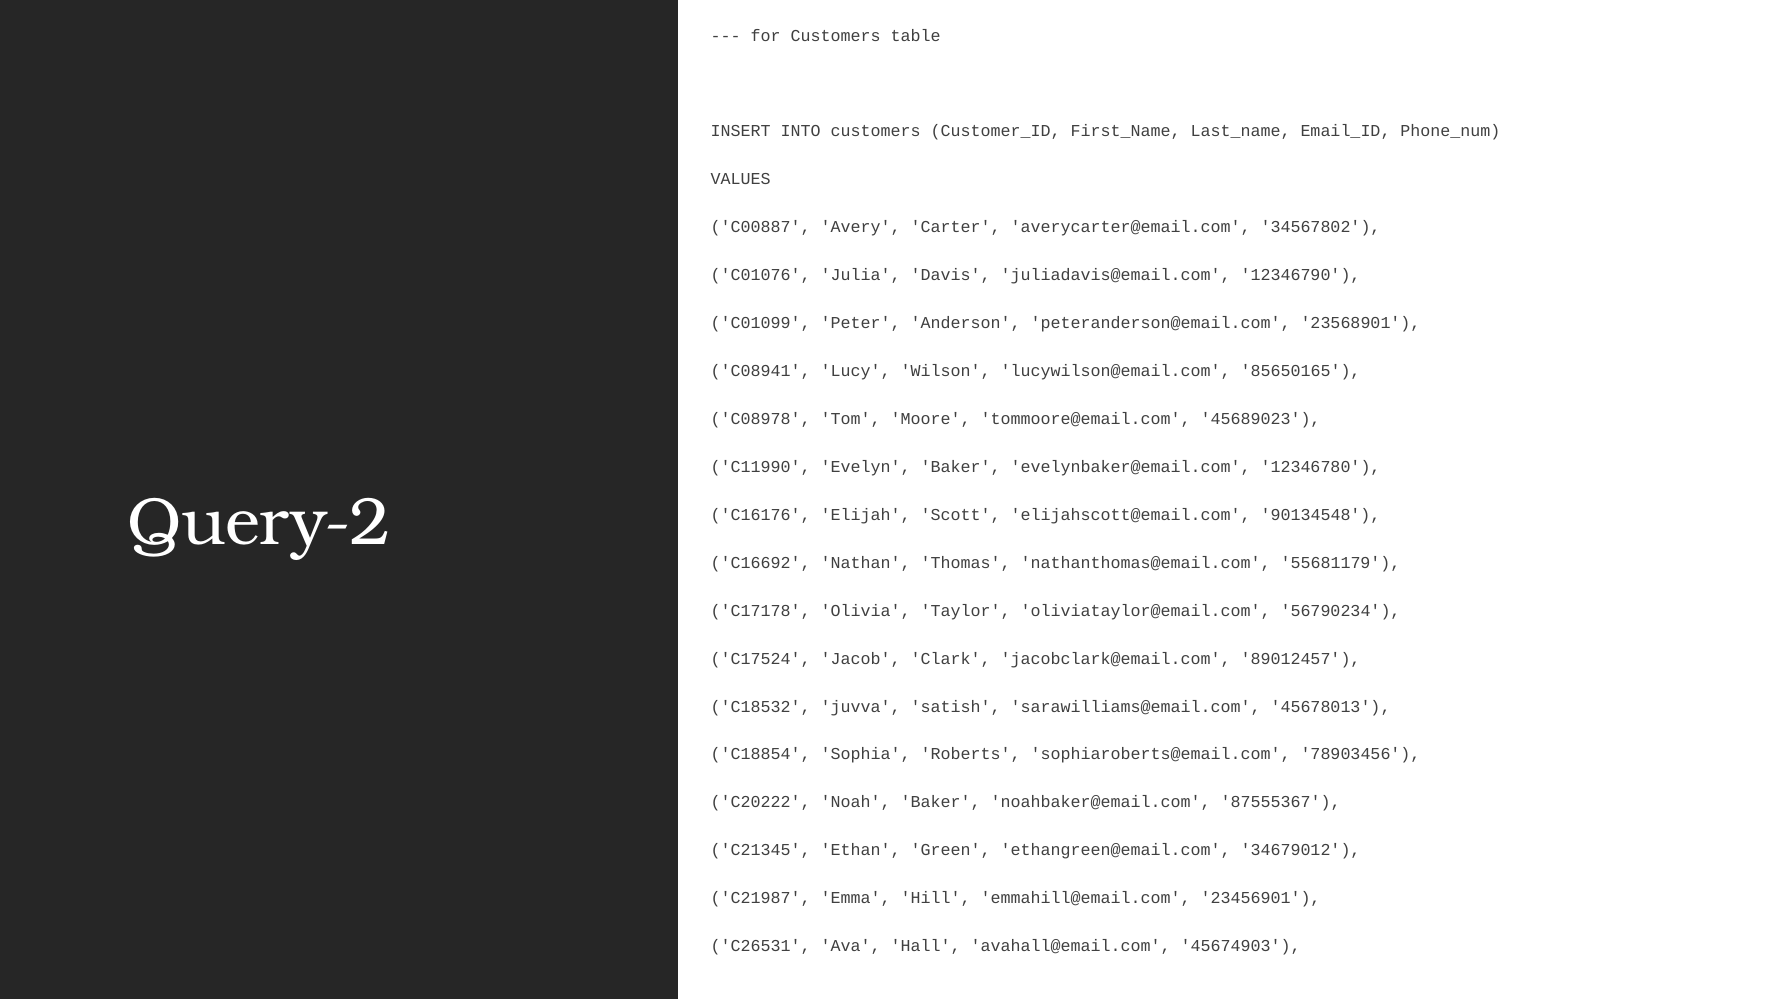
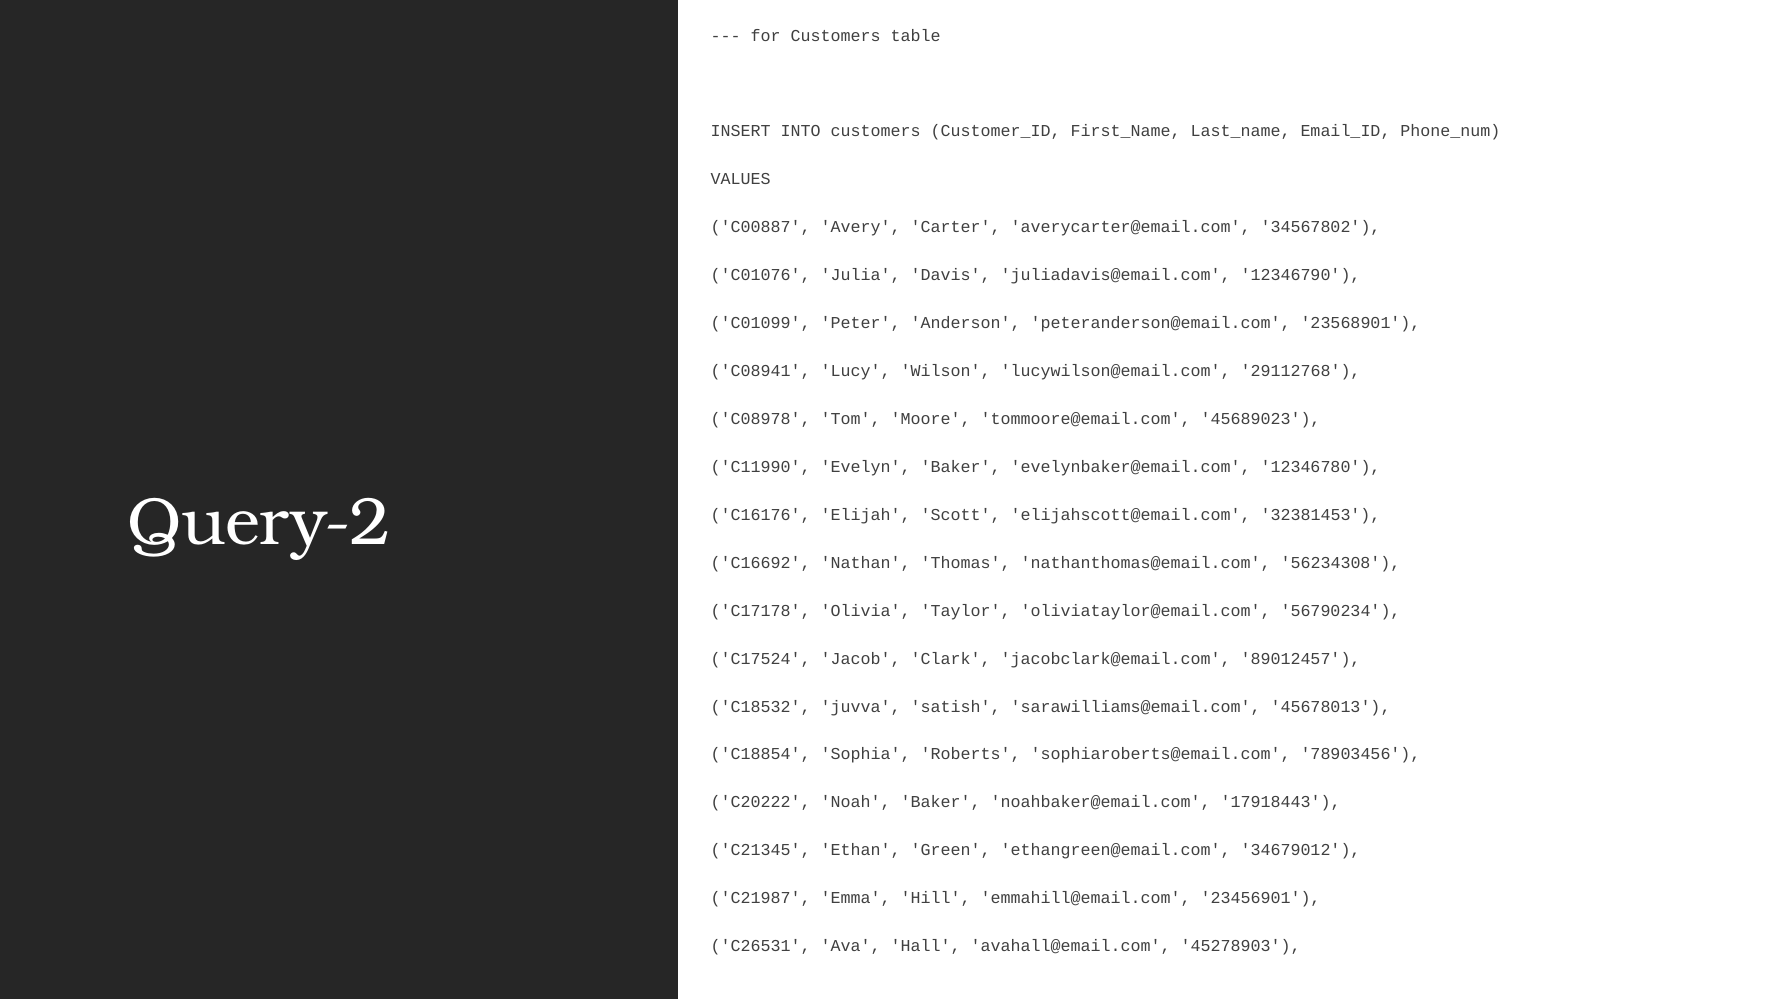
85650165: 85650165 -> 29112768
90134548: 90134548 -> 32381453
55681179: 55681179 -> 56234308
87555367: 87555367 -> 17918443
45674903: 45674903 -> 45278903
